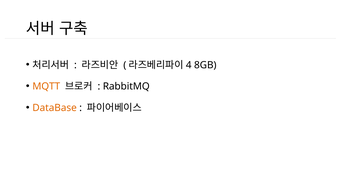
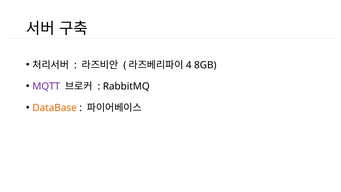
MQTT colour: orange -> purple
